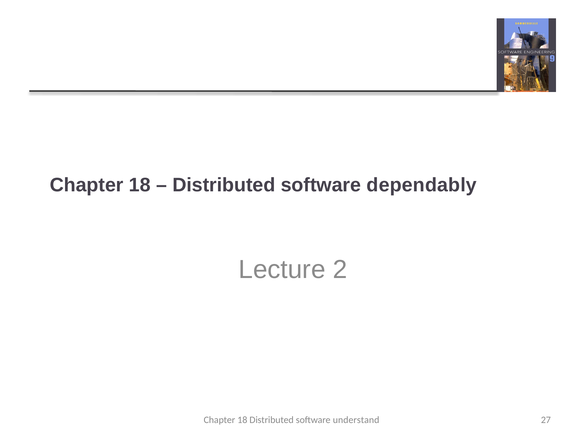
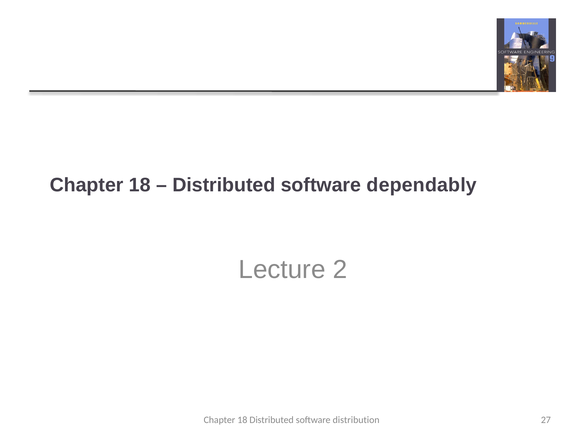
understand: understand -> distribution
